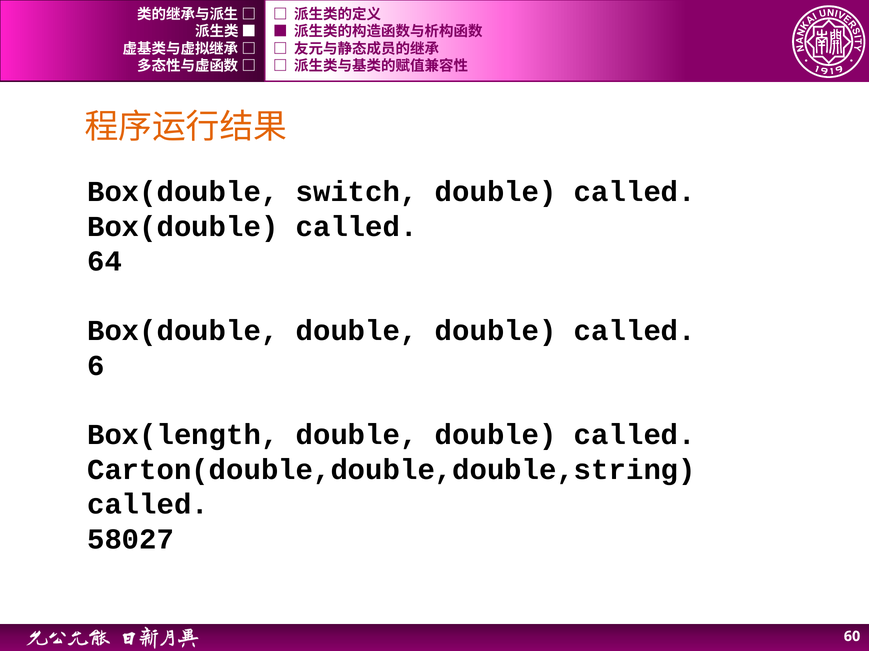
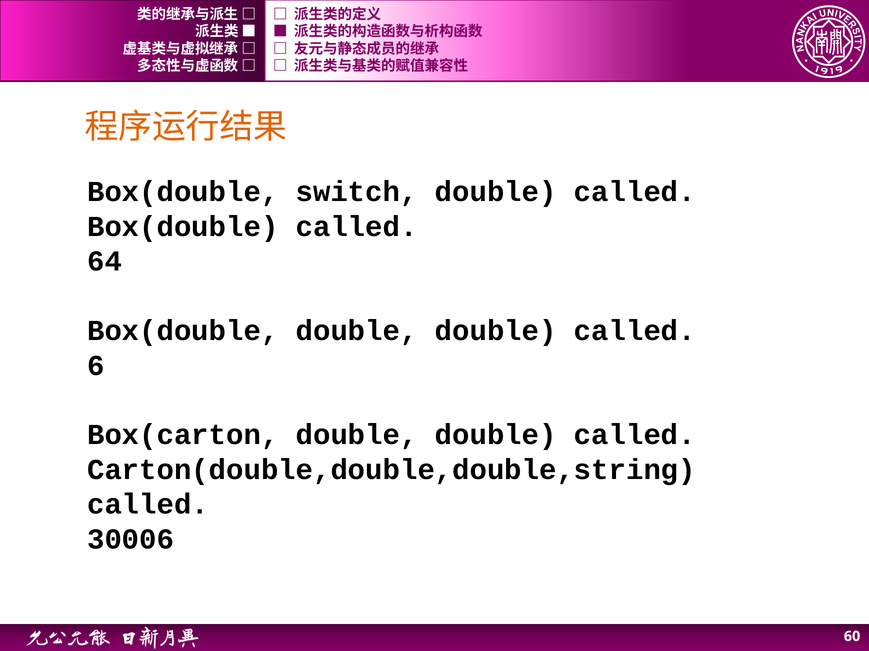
Box(length: Box(length -> Box(carton
58027: 58027 -> 30006
